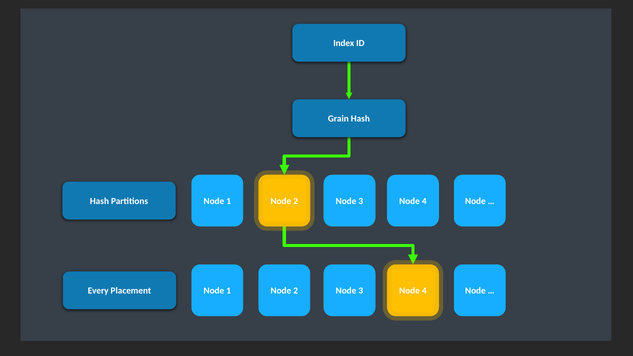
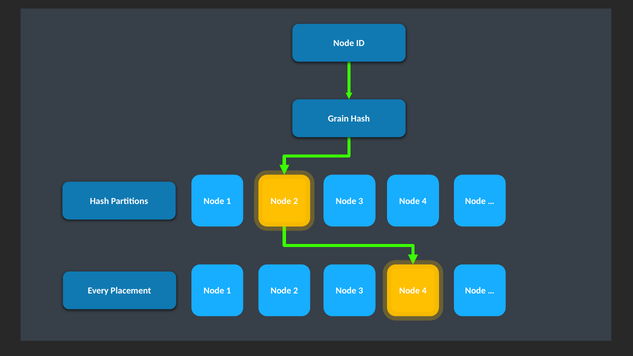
Index at (344, 43): Index -> Node
